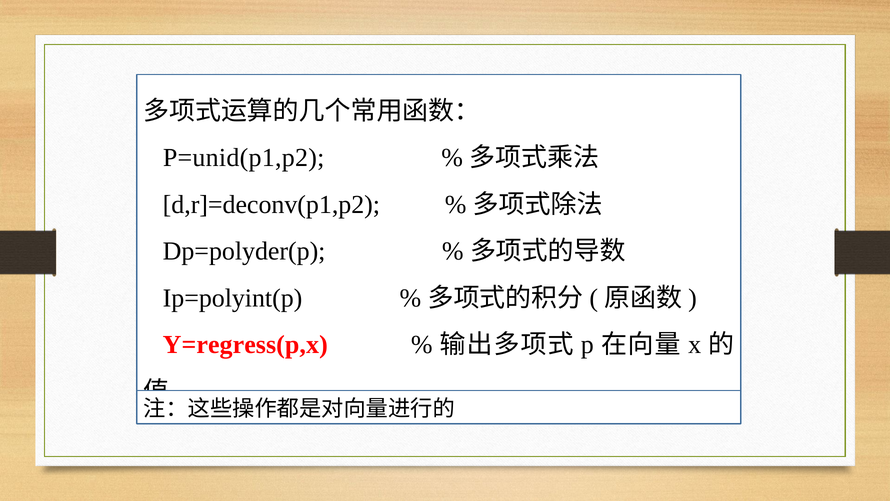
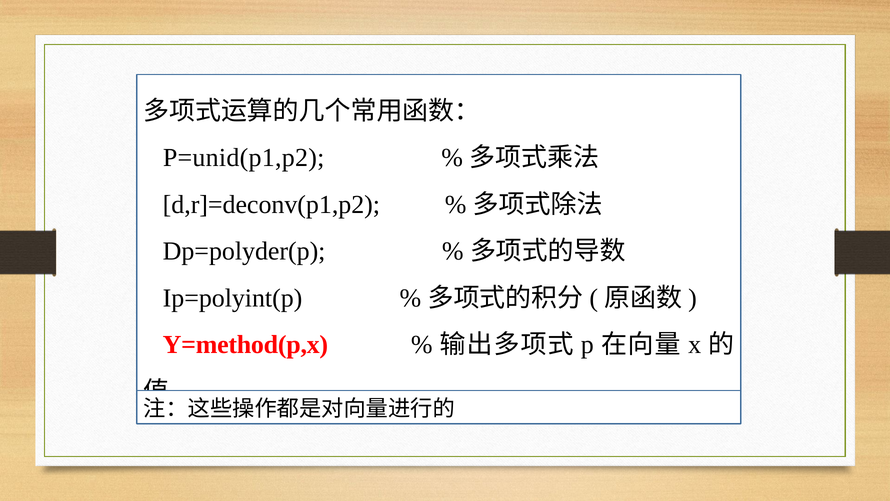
Y=regress(p,x: Y=regress(p,x -> Y=method(p,x
